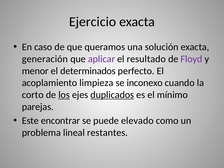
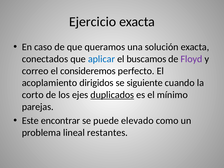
generación: generación -> conectados
aplicar colour: purple -> blue
resultado: resultado -> buscamos
menor: menor -> correo
determinados: determinados -> consideremos
limpieza: limpieza -> dirigidos
inconexo: inconexo -> siguiente
los underline: present -> none
